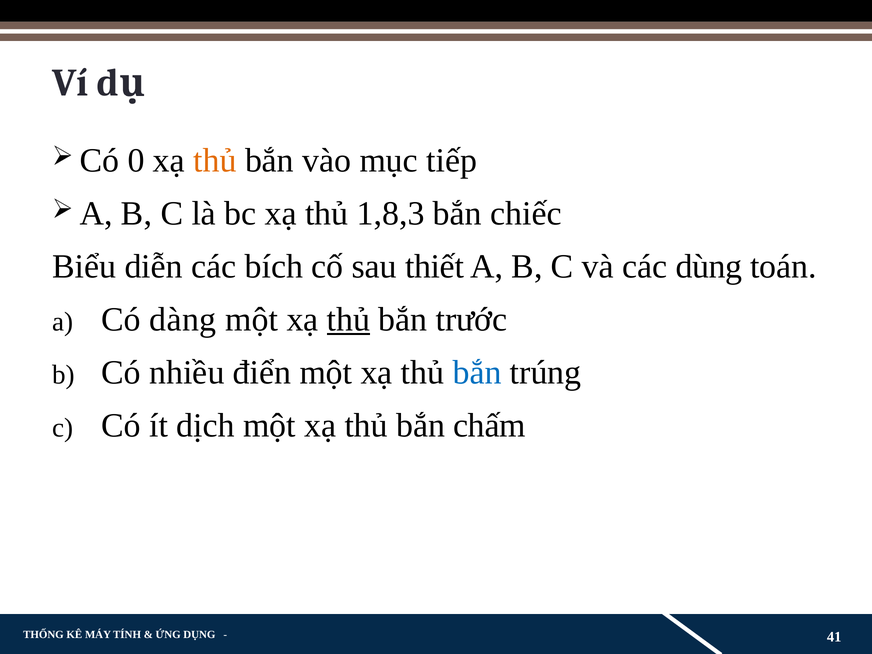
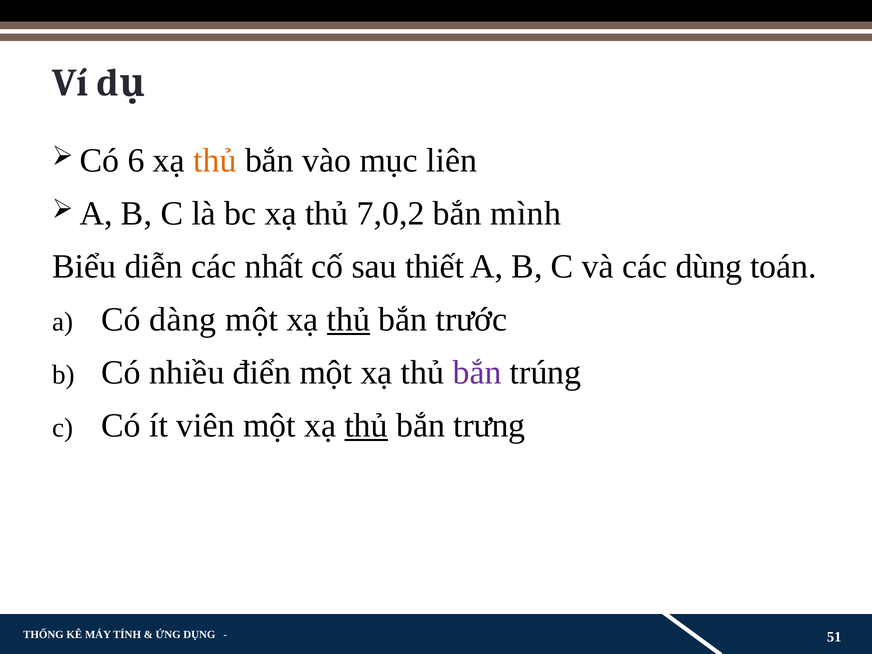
0: 0 -> 6
tiếp: tiếp -> liên
1,8,3: 1,8,3 -> 7,0,2
chiếc: chiếc -> mình
bích: bích -> nhất
bắn at (477, 372) colour: blue -> purple
dịch: dịch -> viên
thủ at (366, 425) underline: none -> present
chấm: chấm -> trưng
41: 41 -> 51
